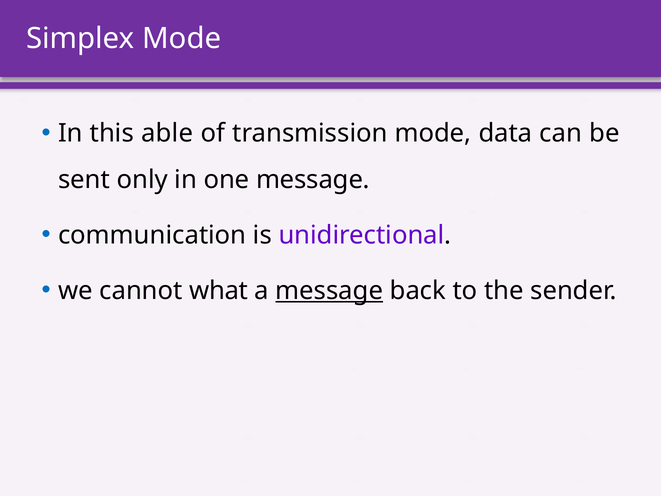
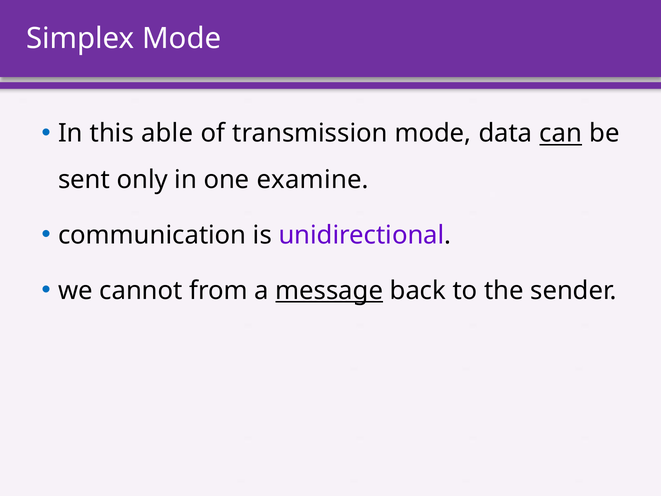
can underline: none -> present
one message: message -> examine
what: what -> from
